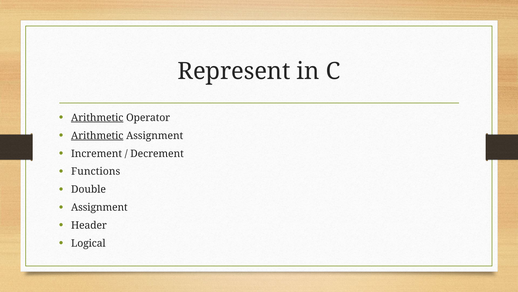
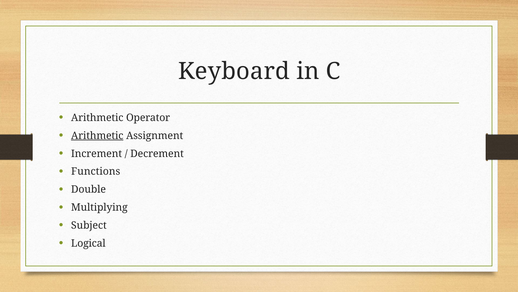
Represent: Represent -> Keyboard
Arithmetic at (97, 117) underline: present -> none
Assignment at (99, 207): Assignment -> Multiplying
Header: Header -> Subject
